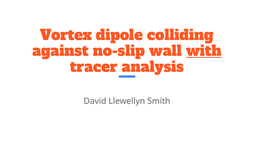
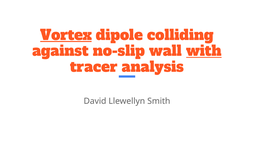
Vortex underline: none -> present
